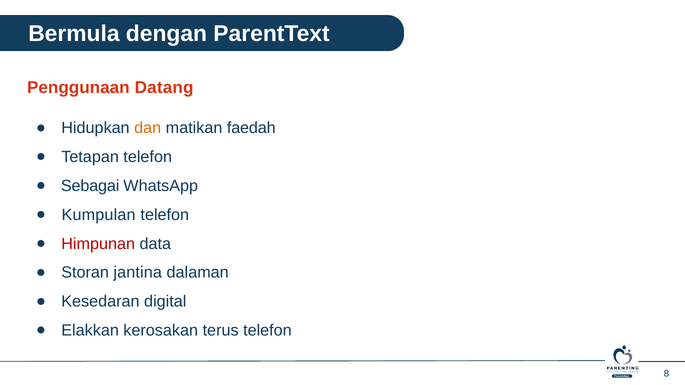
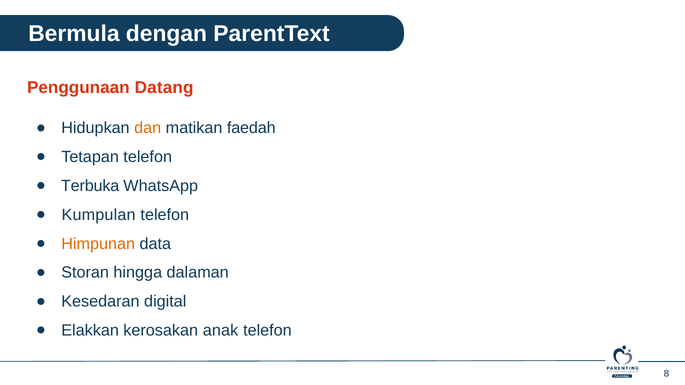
Sebagai: Sebagai -> Terbuka
Himpunan colour: red -> orange
jantina: jantina -> hingga
terus: terus -> anak
